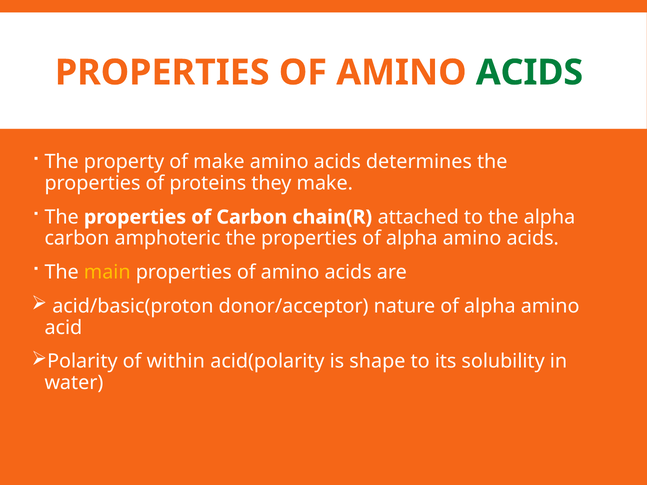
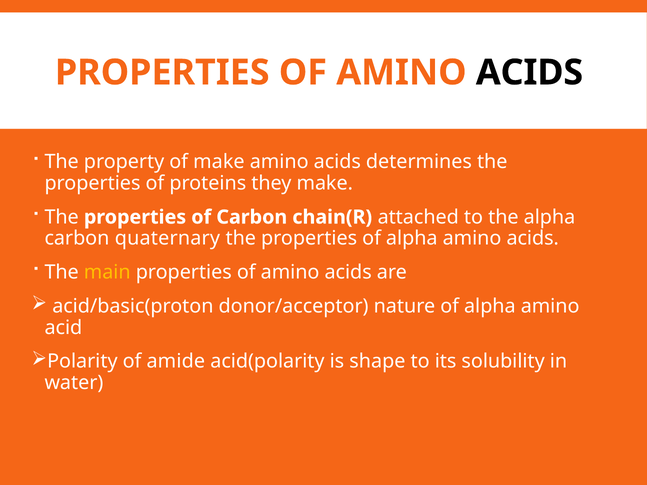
ACIDS at (530, 73) colour: green -> black
amphoteric: amphoteric -> quaternary
within: within -> amide
